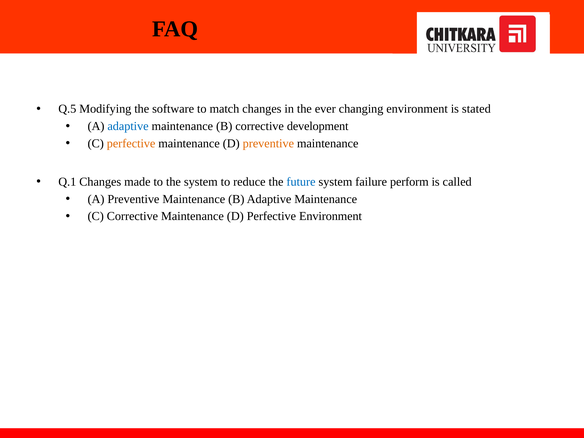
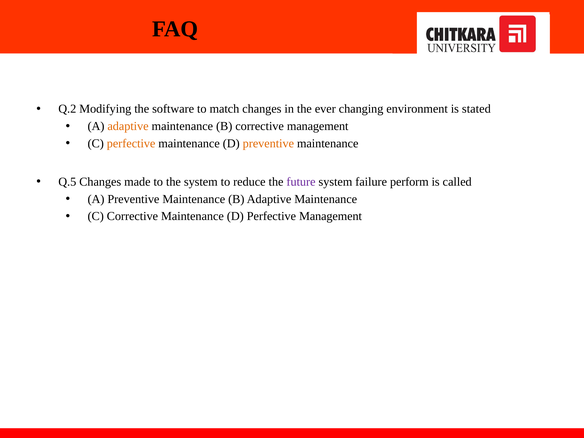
Q.5: Q.5 -> Q.2
adaptive at (128, 126) colour: blue -> orange
corrective development: development -> management
Q.1: Q.1 -> Q.5
future colour: blue -> purple
Perfective Environment: Environment -> Management
